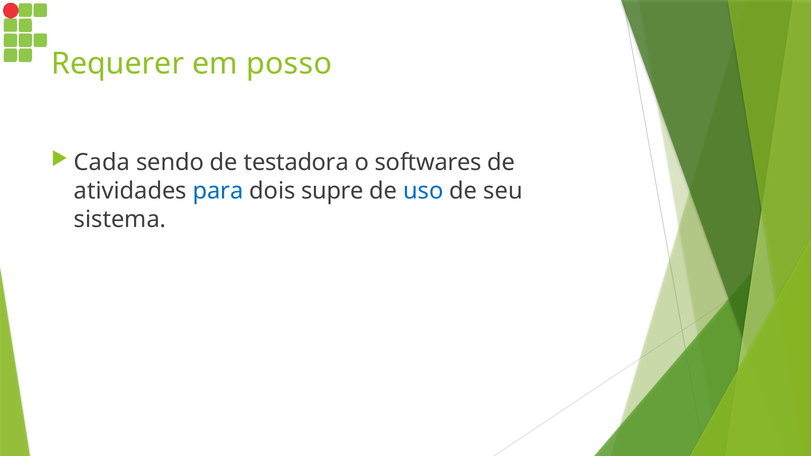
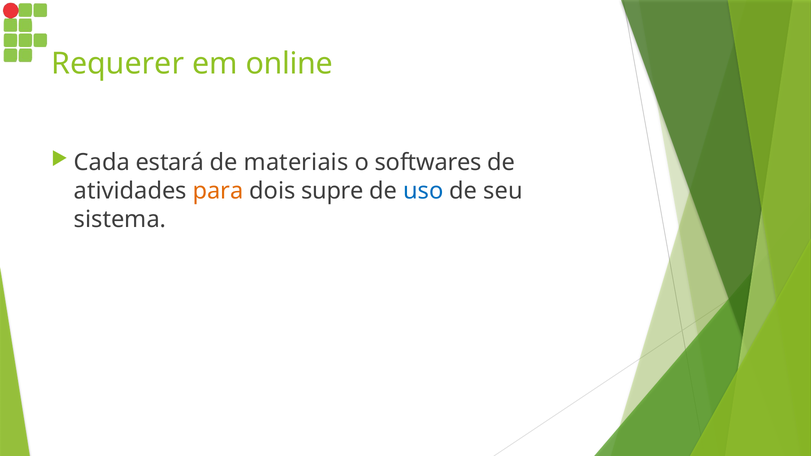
posso: posso -> online
sendo: sendo -> estará
testadora: testadora -> materiais
para colour: blue -> orange
